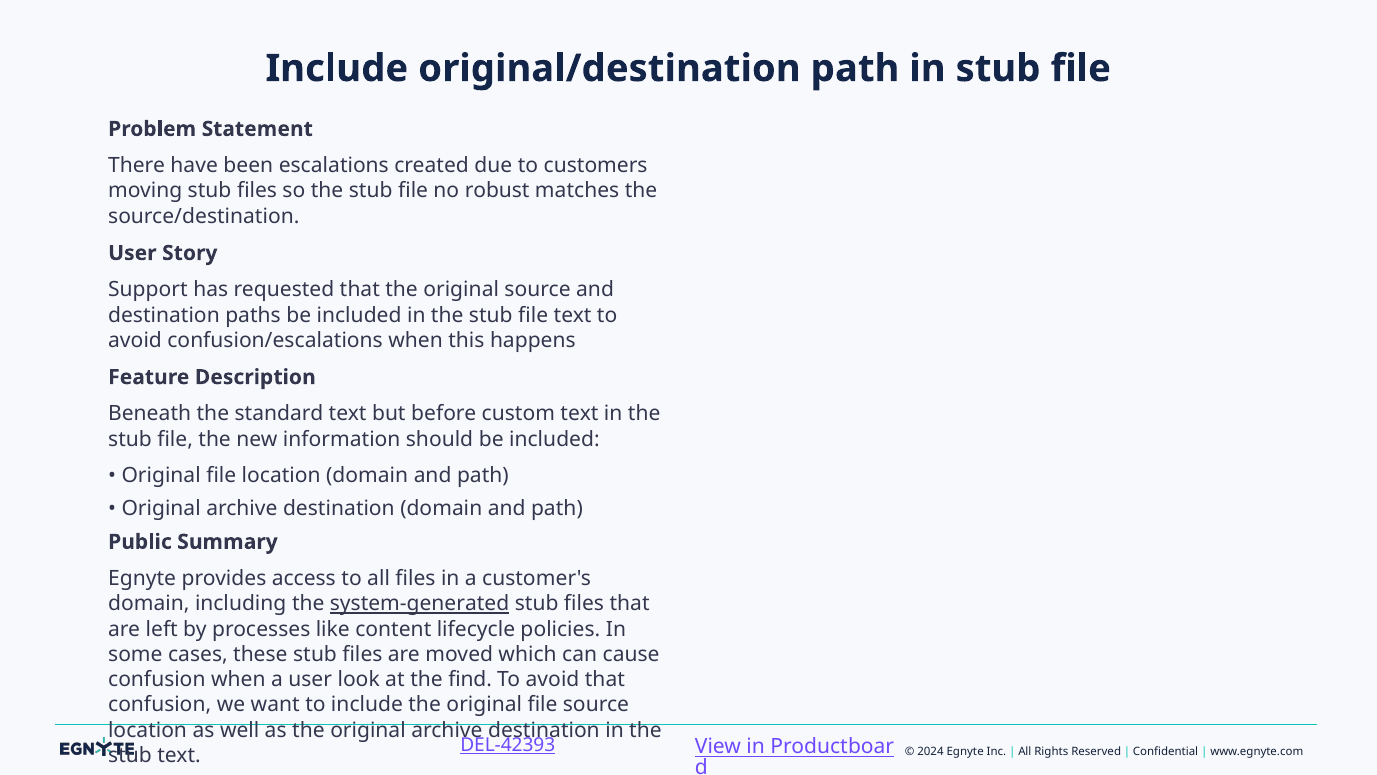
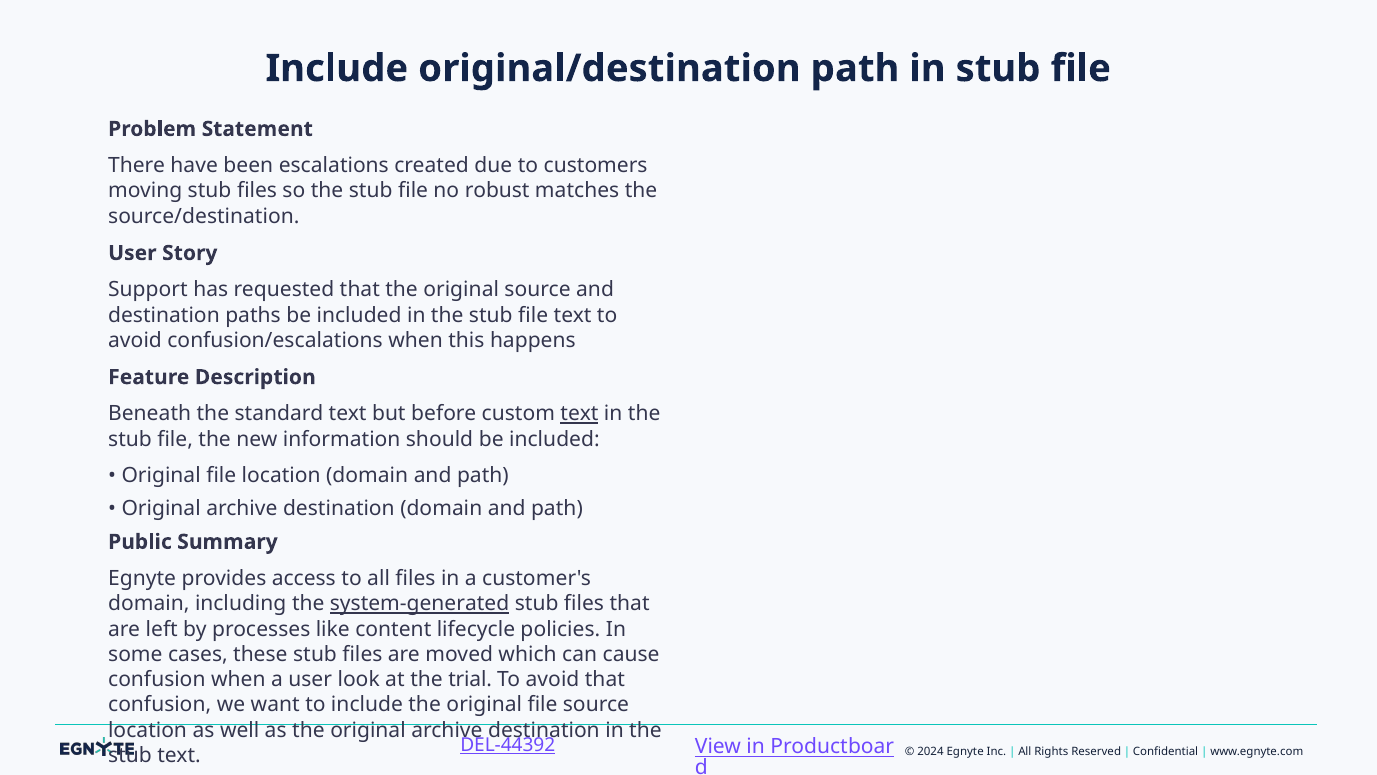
text at (579, 414) underline: none -> present
find: find -> trial
DEL-42393: DEL-42393 -> DEL-44392
